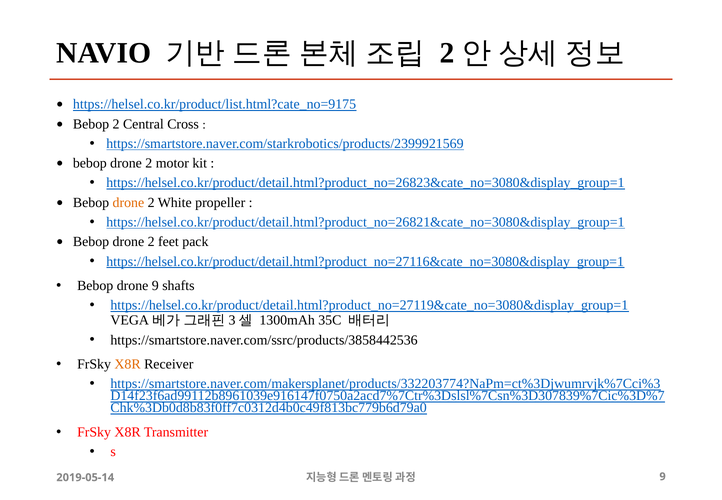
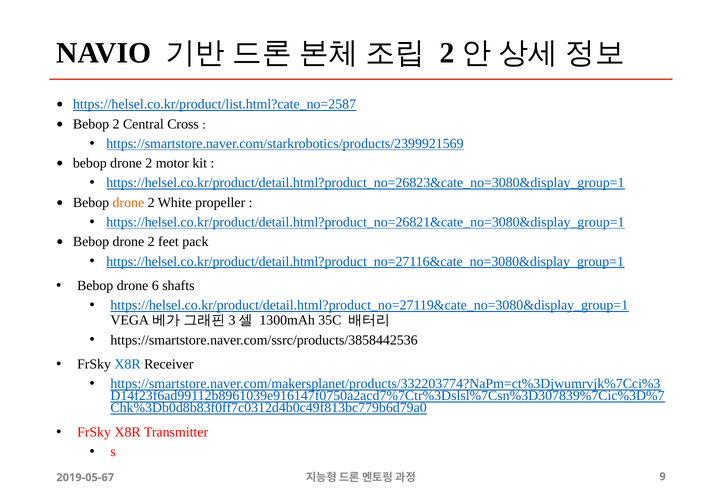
https://helsel.co.kr/product/list.html?cate_no=9175: https://helsel.co.kr/product/list.html?cate_no=9175 -> https://helsel.co.kr/product/list.html?cate_no=2587
drone 9: 9 -> 6
X8R at (128, 364) colour: orange -> blue
2019-05-14: 2019-05-14 -> 2019-05-67
